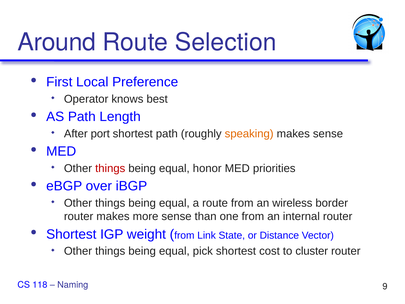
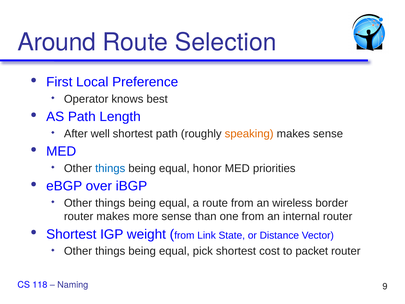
port: port -> well
things at (110, 168) colour: red -> blue
cluster: cluster -> packet
